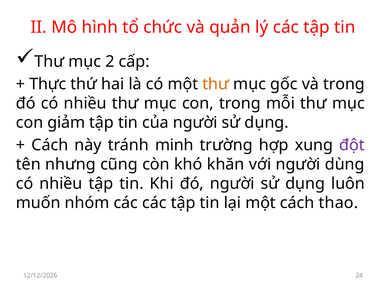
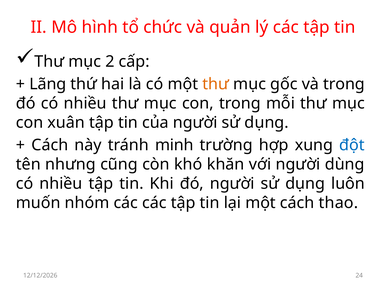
Thực: Thực -> Lãng
giảm: giảm -> xuân
đột colour: purple -> blue
